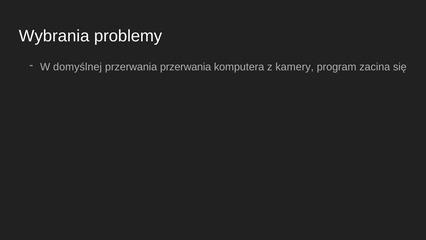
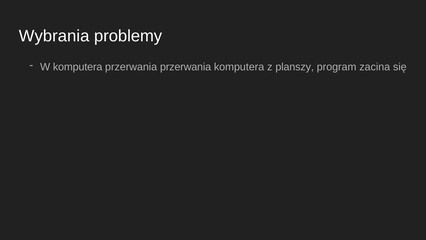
W domyślnej: domyślnej -> komputera
kamery: kamery -> planszy
